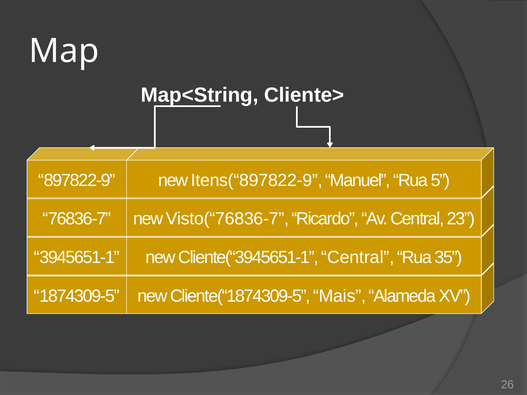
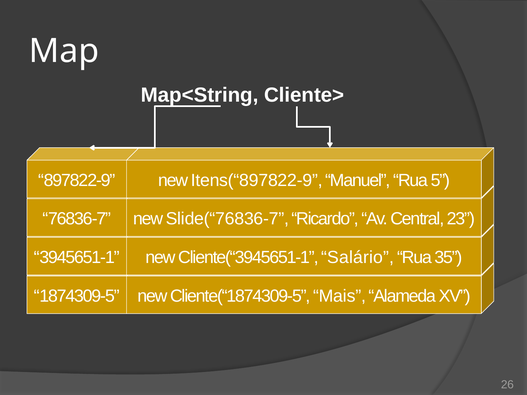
Visto(“76836-7: Visto(“76836-7 -> Slide(“76836-7
Cliente(“3945651-1 Central: Central -> Salário
